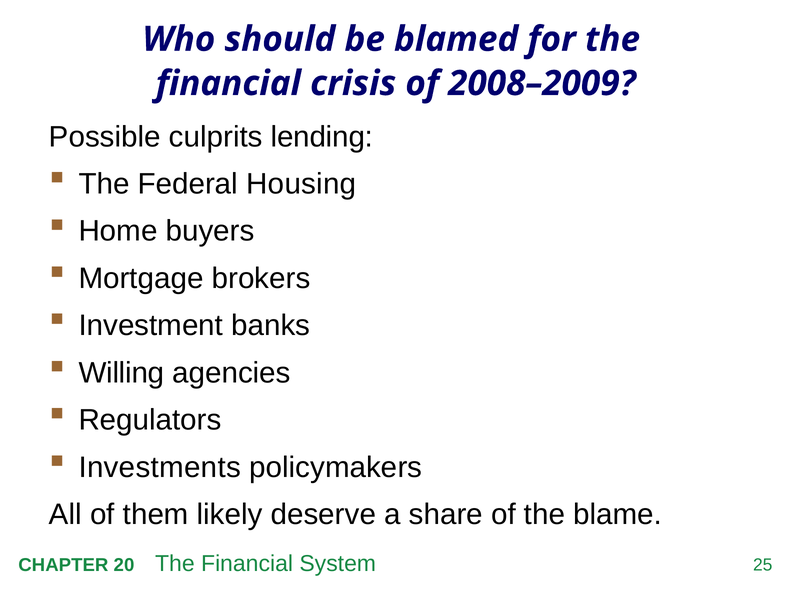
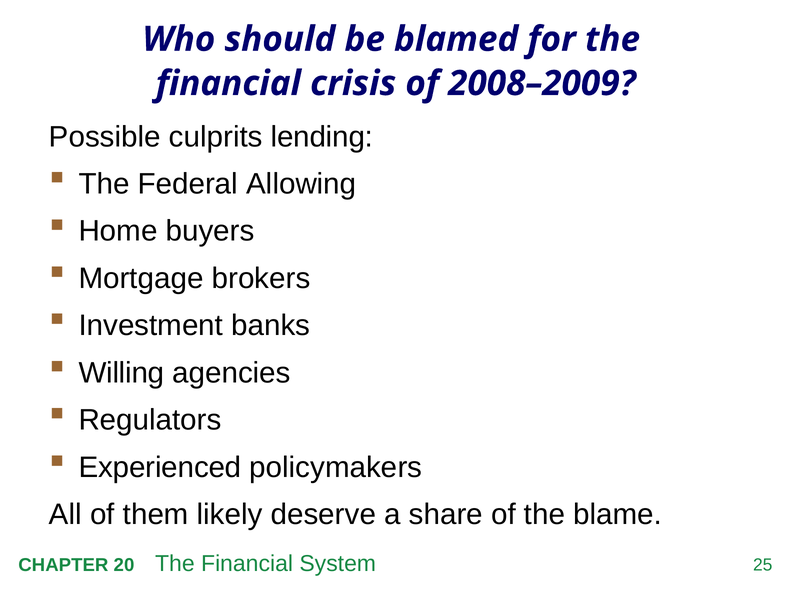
Housing: Housing -> Allowing
Investments: Investments -> Experienced
